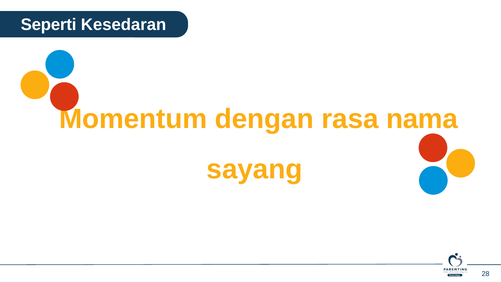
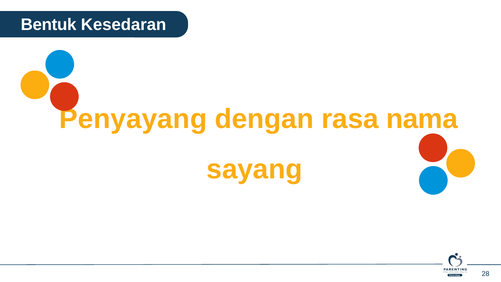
Seperti: Seperti -> Bentuk
Momentum: Momentum -> Penyayang
